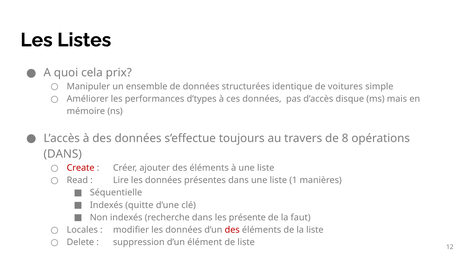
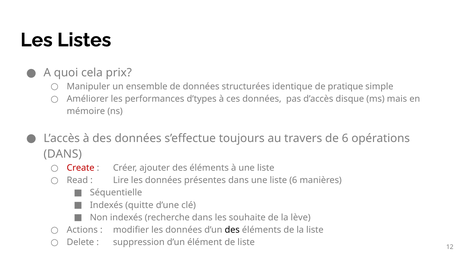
voitures: voitures -> pratique
de 8: 8 -> 6
liste 1: 1 -> 6
présente: présente -> souhaite
faut: faut -> lève
Locales: Locales -> Actions
des at (232, 230) colour: red -> black
